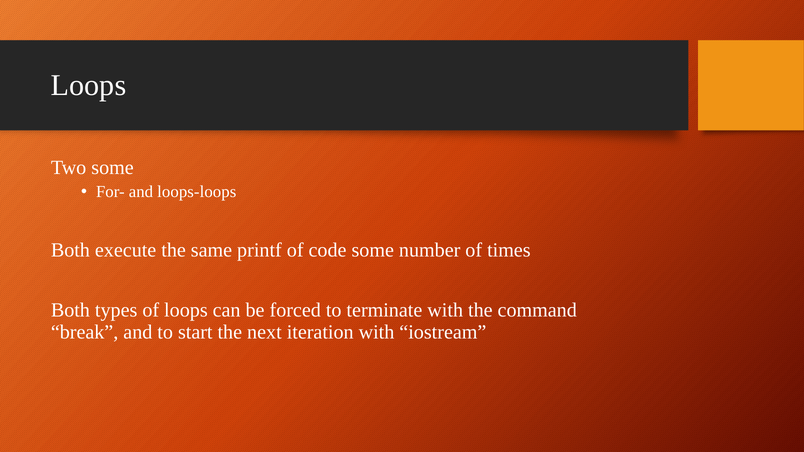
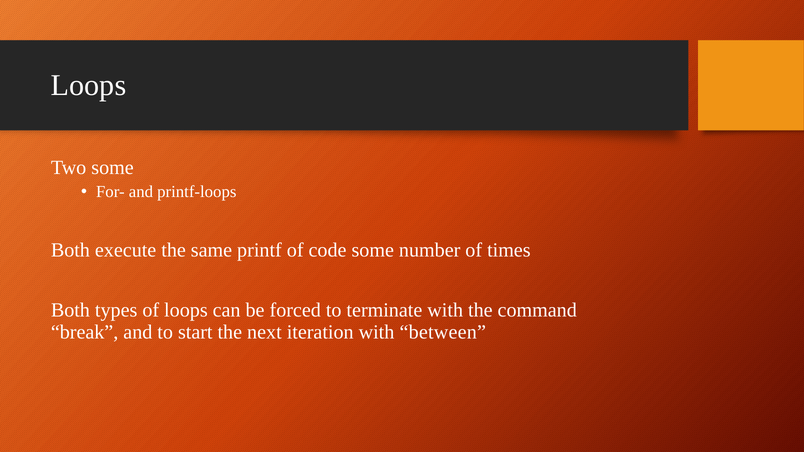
loops-loops: loops-loops -> printf-loops
iostream: iostream -> between
